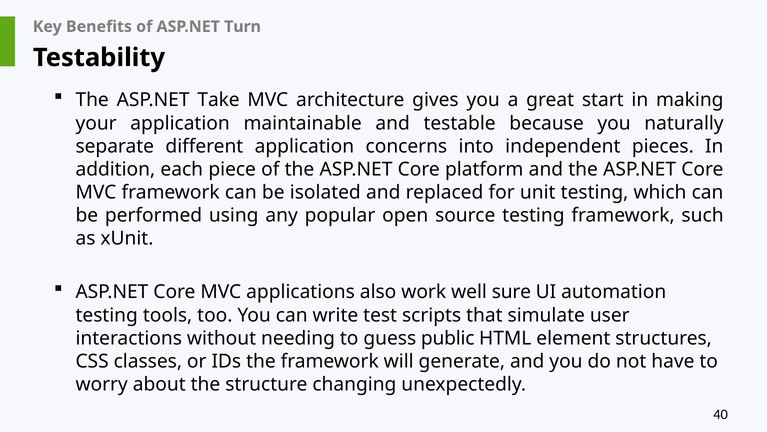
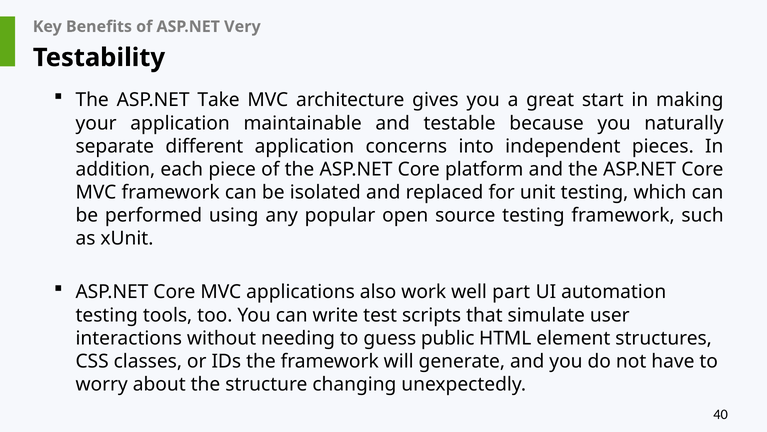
Turn: Turn -> Very
sure: sure -> part
